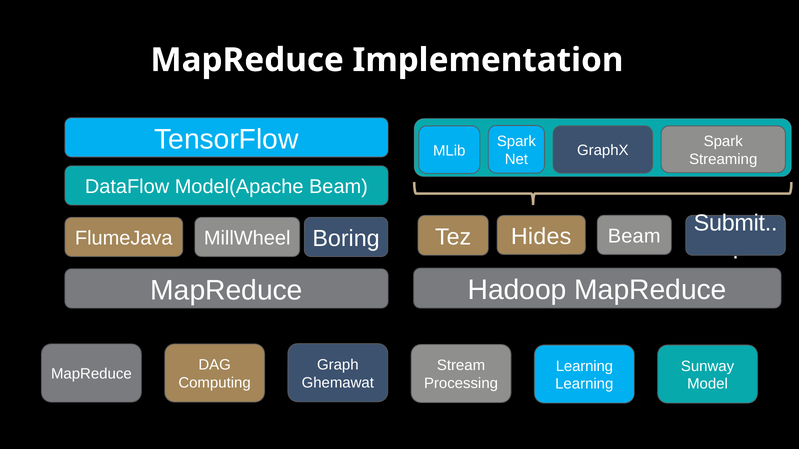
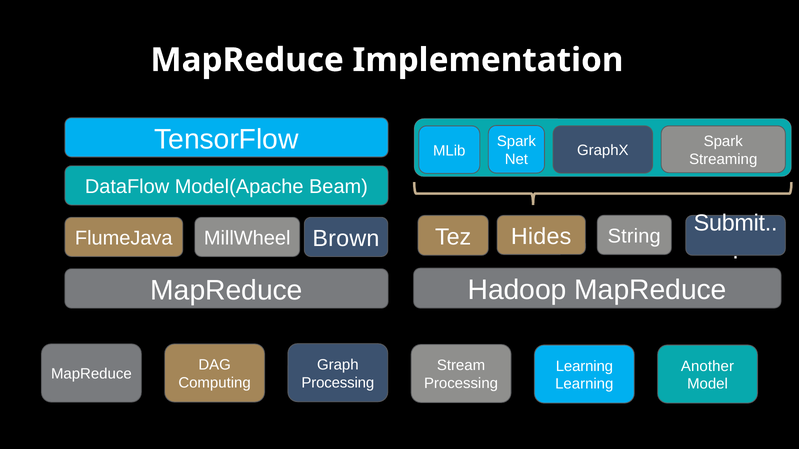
Beam at (634, 237): Beam -> String
Boring: Boring -> Brown
Sunway: Sunway -> Another
Ghemawat at (338, 383): Ghemawat -> Processing
